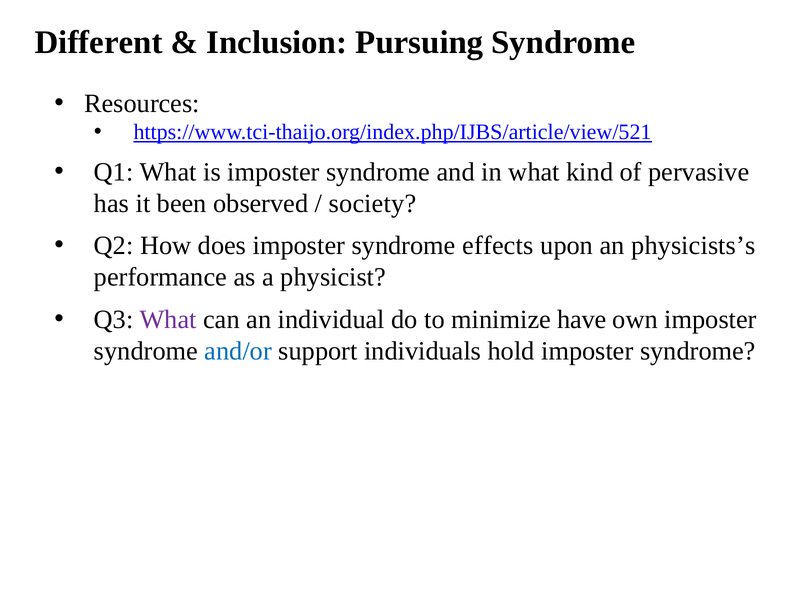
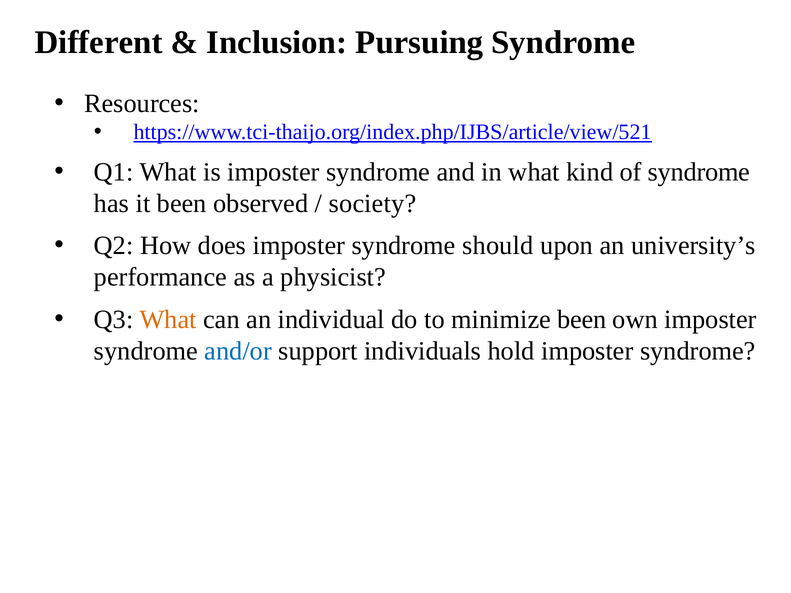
of pervasive: pervasive -> syndrome
effects: effects -> should
physicists’s: physicists’s -> university’s
What at (168, 320) colour: purple -> orange
minimize have: have -> been
